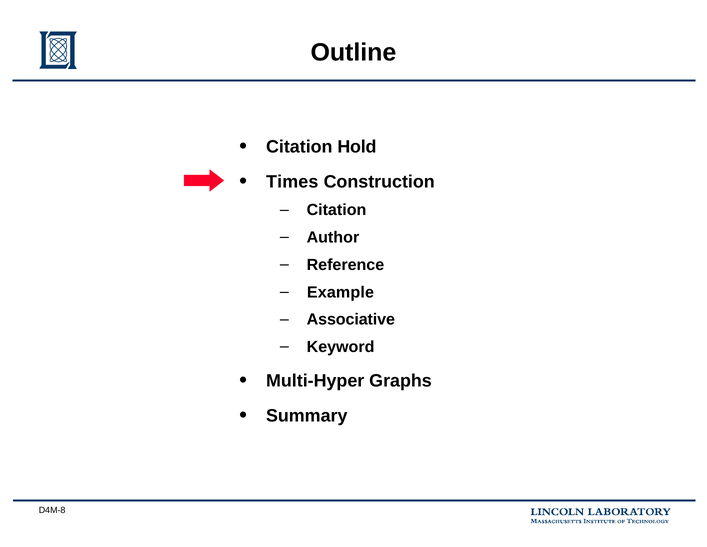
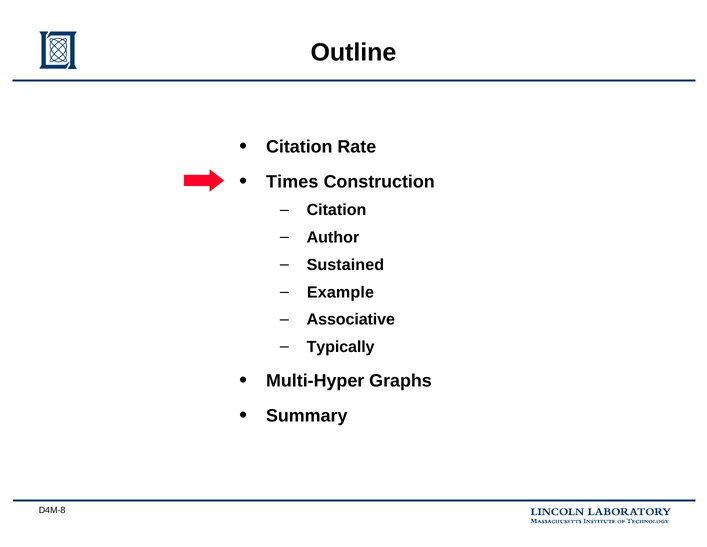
Hold: Hold -> Rate
Reference: Reference -> Sustained
Keyword: Keyword -> Typically
